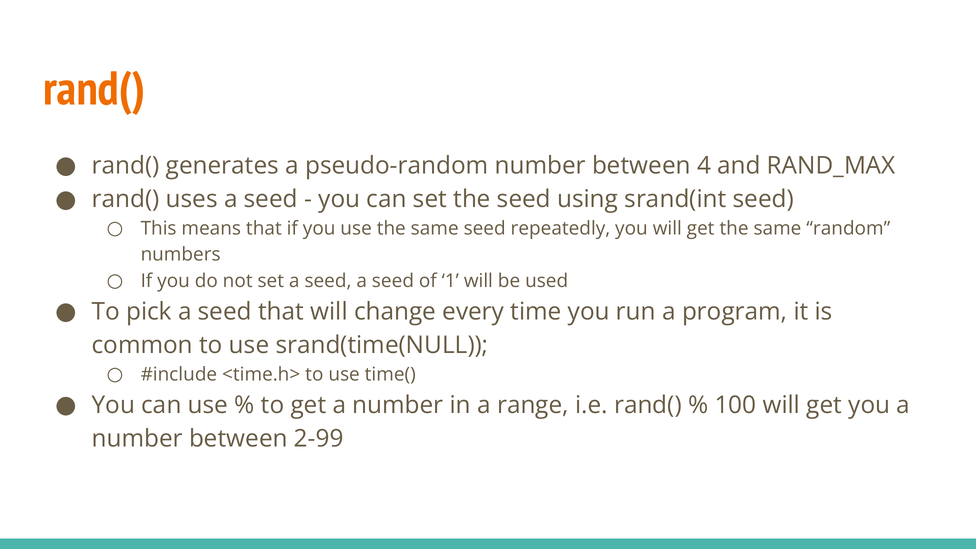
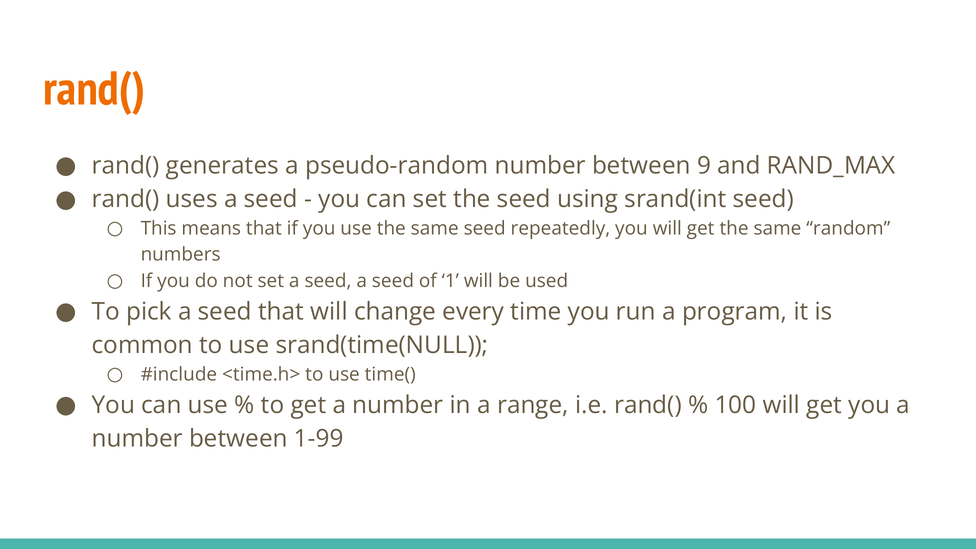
4: 4 -> 9
2-99: 2-99 -> 1-99
